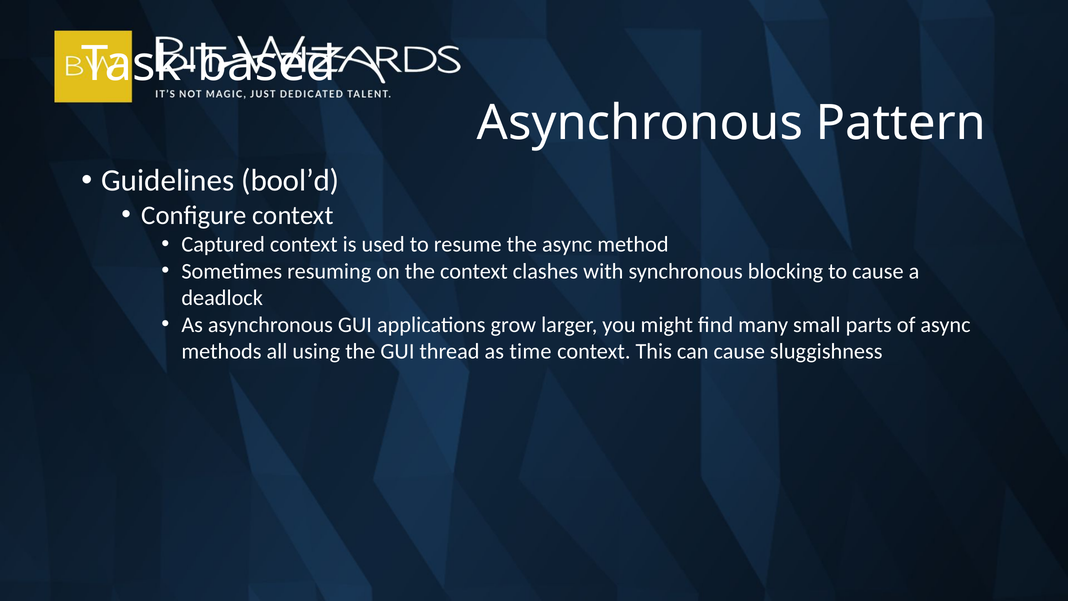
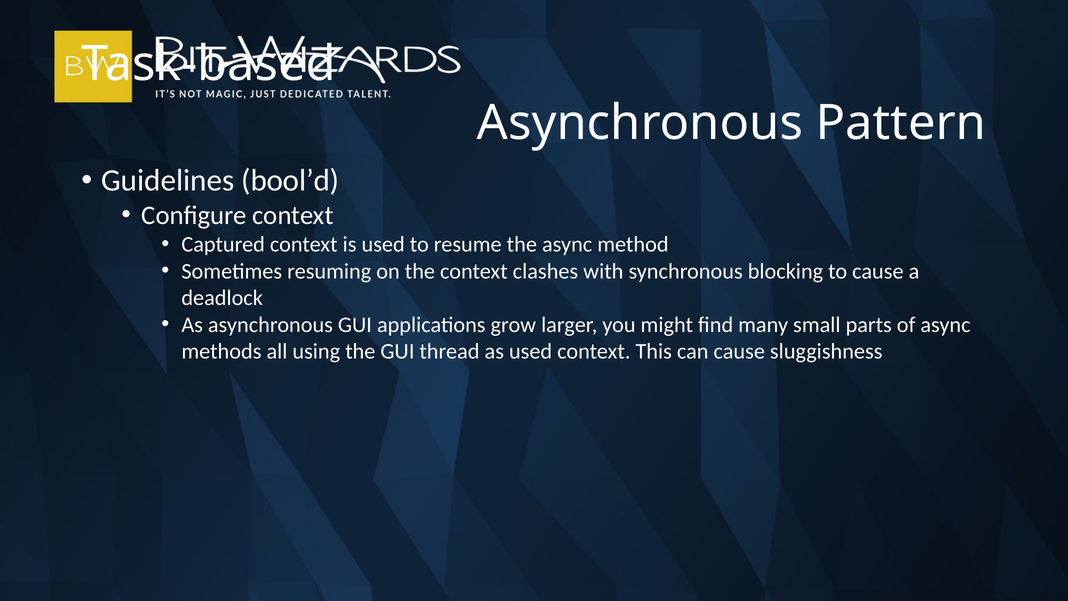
as time: time -> used
